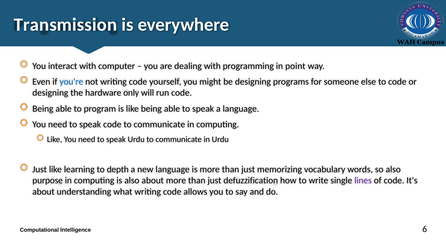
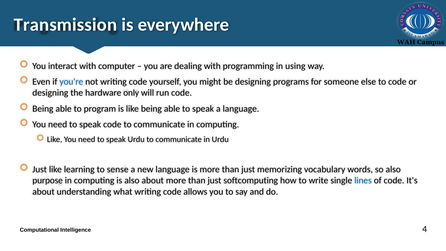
point: point -> using
depth: depth -> sense
defuzzification: defuzzification -> softcomputing
lines colour: purple -> blue
6: 6 -> 4
